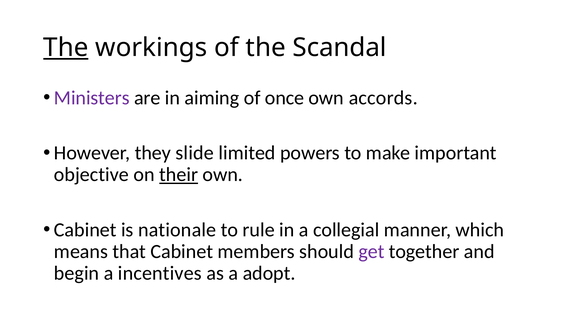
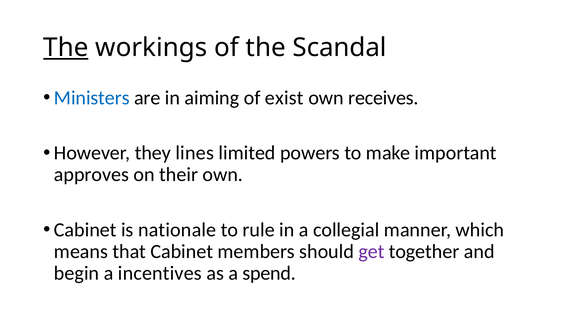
Ministers colour: purple -> blue
once: once -> exist
accords: accords -> receives
slide: slide -> lines
objective: objective -> approves
their underline: present -> none
adopt: adopt -> spend
